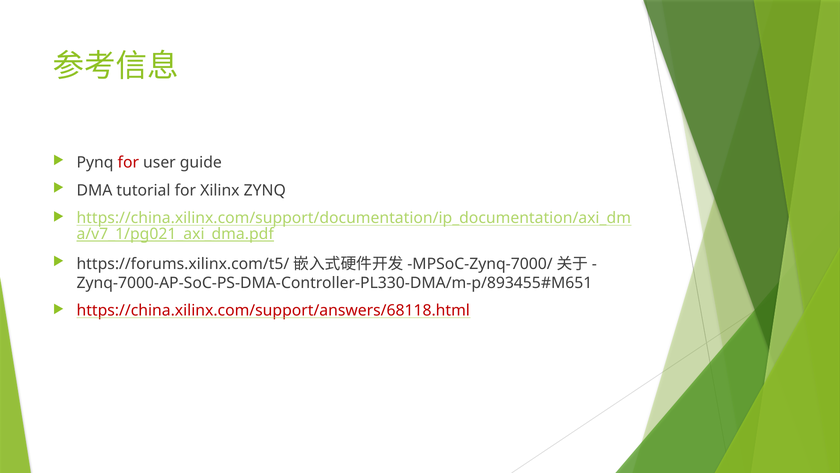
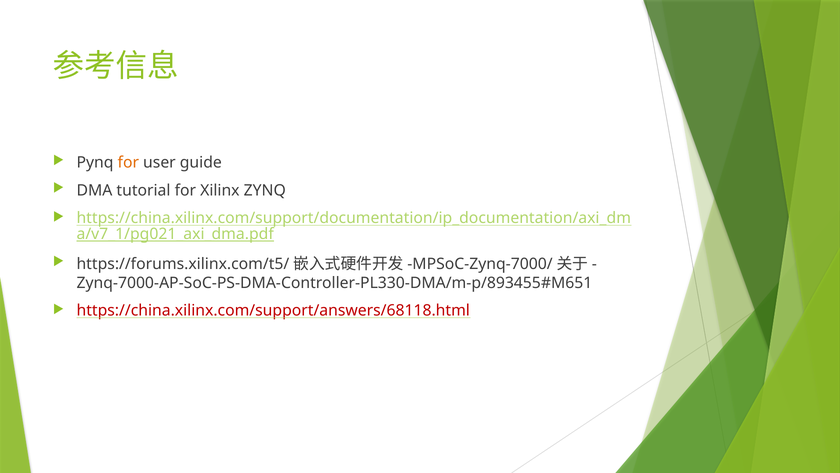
for at (128, 163) colour: red -> orange
